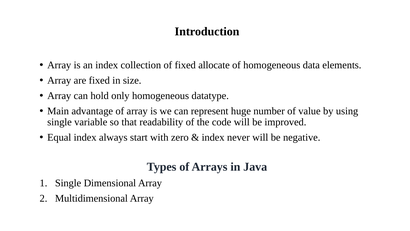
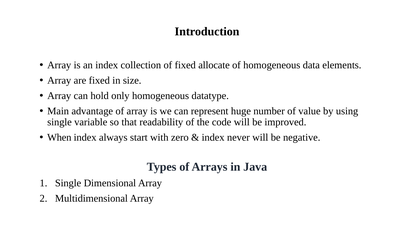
Equal: Equal -> When
